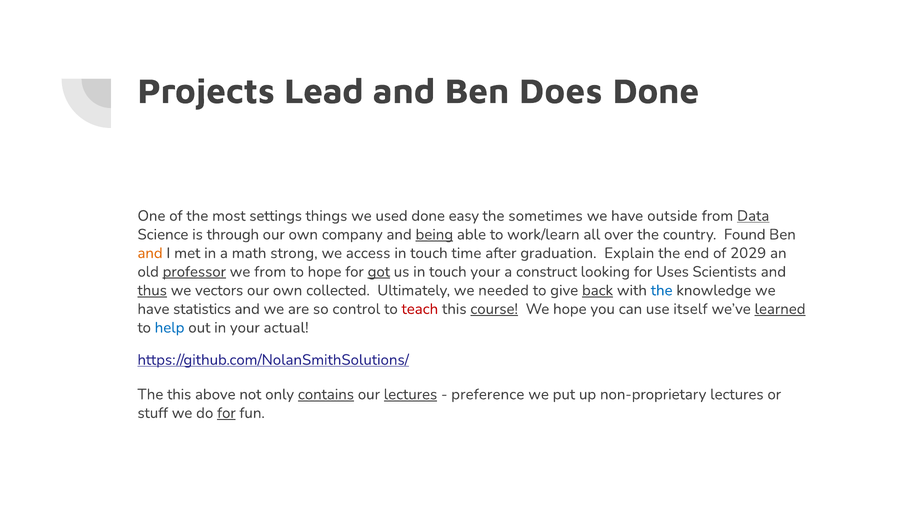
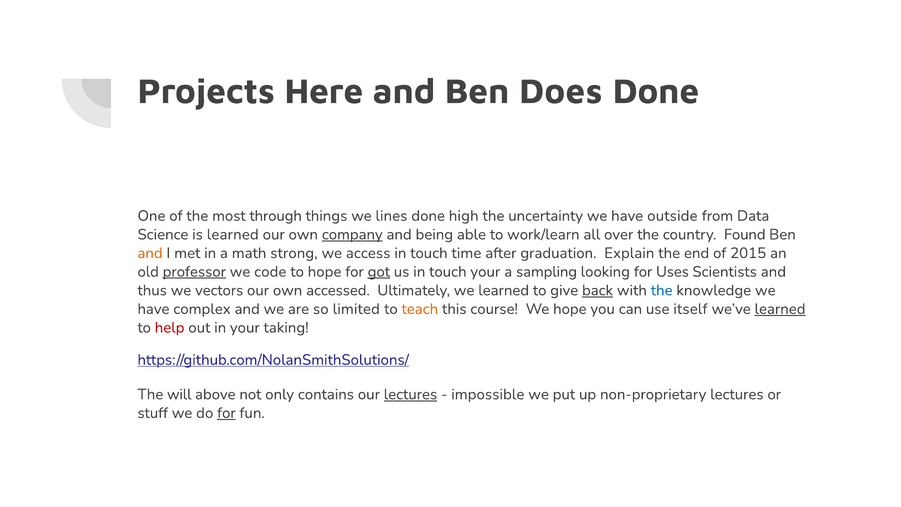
Lead: Lead -> Here
settings: settings -> through
used: used -> lines
easy: easy -> high
sometimes: sometimes -> uncertainty
Data underline: present -> none
is through: through -> learned
company underline: none -> present
being underline: present -> none
2029: 2029 -> 2015
we from: from -> code
construct: construct -> sampling
thus underline: present -> none
collected: collected -> accessed
we needed: needed -> learned
statistics: statistics -> complex
control: control -> limited
teach colour: red -> orange
course underline: present -> none
help colour: blue -> red
actual: actual -> taking
The this: this -> will
contains underline: present -> none
preference: preference -> impossible
